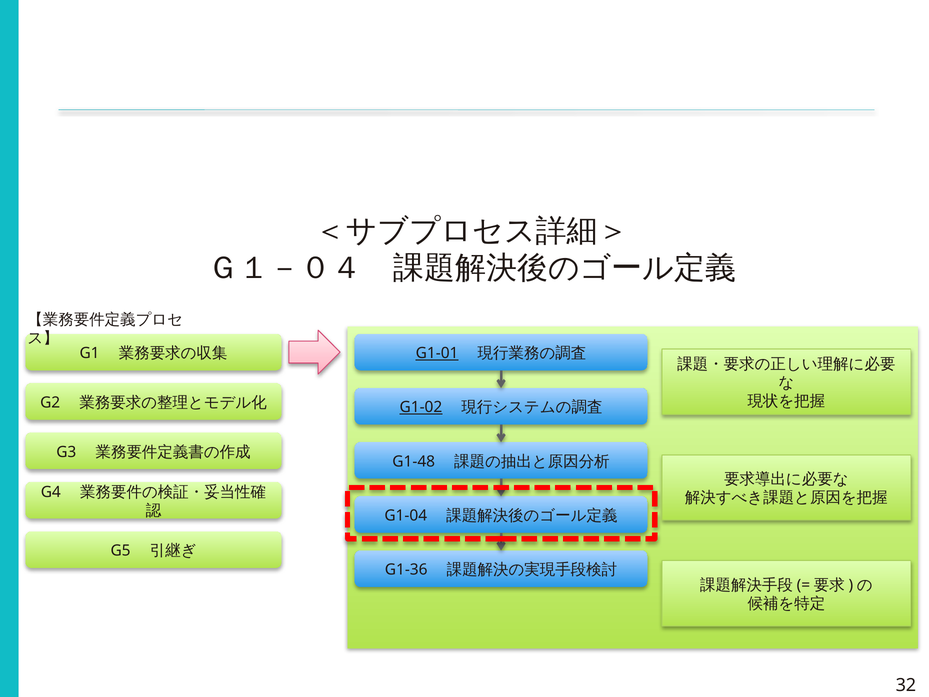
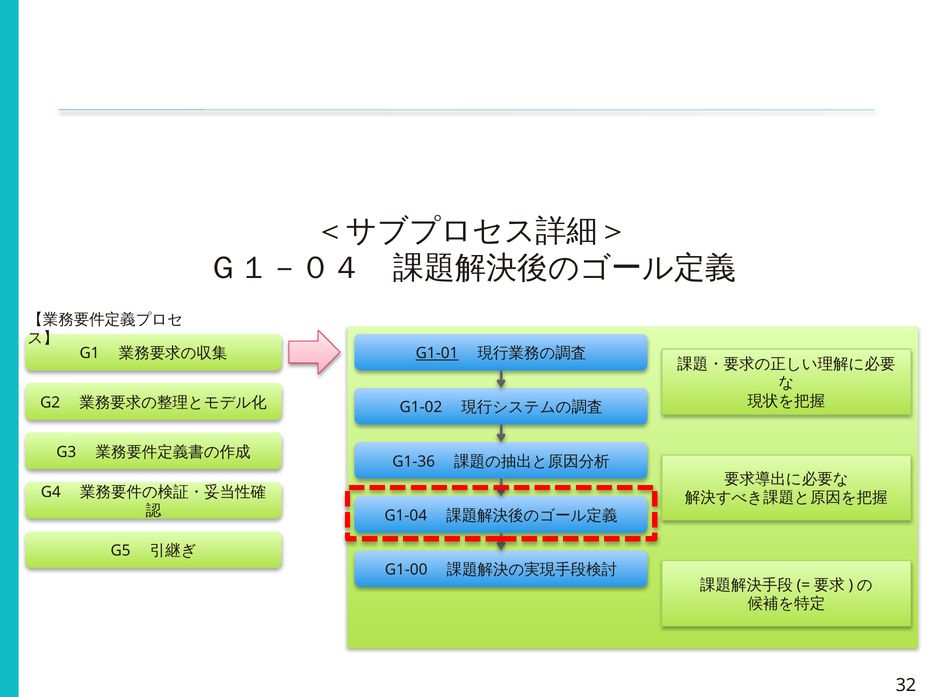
G1-02 underline: present -> none
G1-48: G1-48 -> G1-36
G1-36: G1-36 -> G1-00
